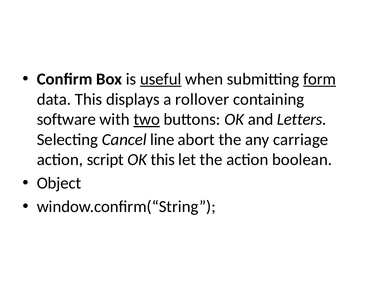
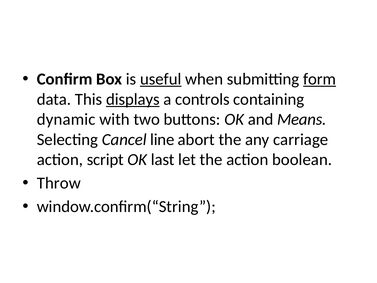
displays underline: none -> present
rollover: rollover -> controls
software: software -> dynamic
two underline: present -> none
Letters: Letters -> Means
OK this: this -> last
Object: Object -> Throw
